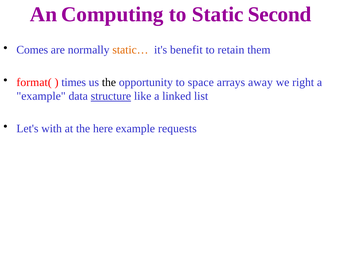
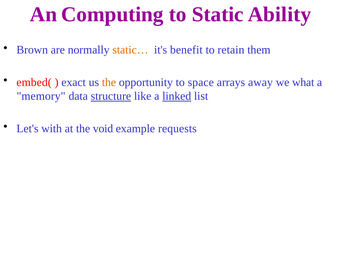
Second: Second -> Ability
Comes: Comes -> Brown
format(: format( -> embed(
times: times -> exact
the at (109, 82) colour: black -> orange
right: right -> what
example at (41, 96): example -> memory
linked underline: none -> present
here: here -> void
